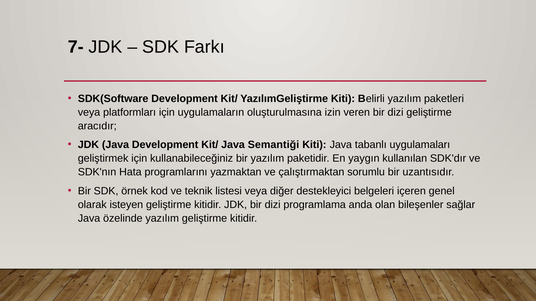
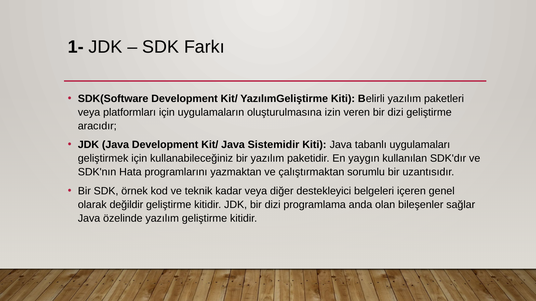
7-: 7- -> 1-
Semantiği: Semantiği -> Sistemidir
listesi: listesi -> kadar
isteyen: isteyen -> değildir
